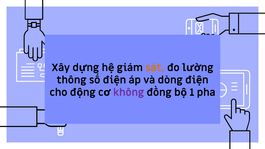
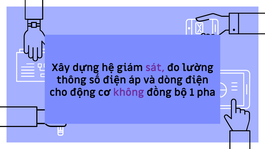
sát colour: orange -> purple
